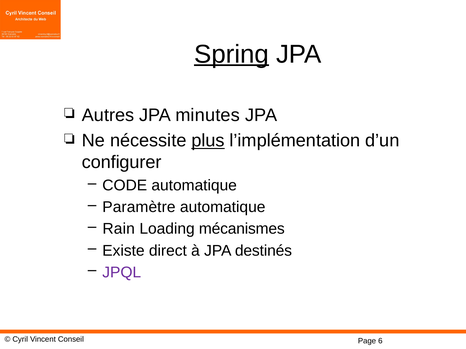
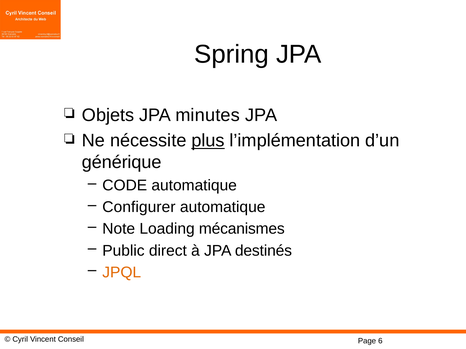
Spring underline: present -> none
Autres: Autres -> Objets
configurer: configurer -> générique
Paramètre: Paramètre -> Configurer
Rain: Rain -> Note
Existe: Existe -> Public
JPQL colour: purple -> orange
